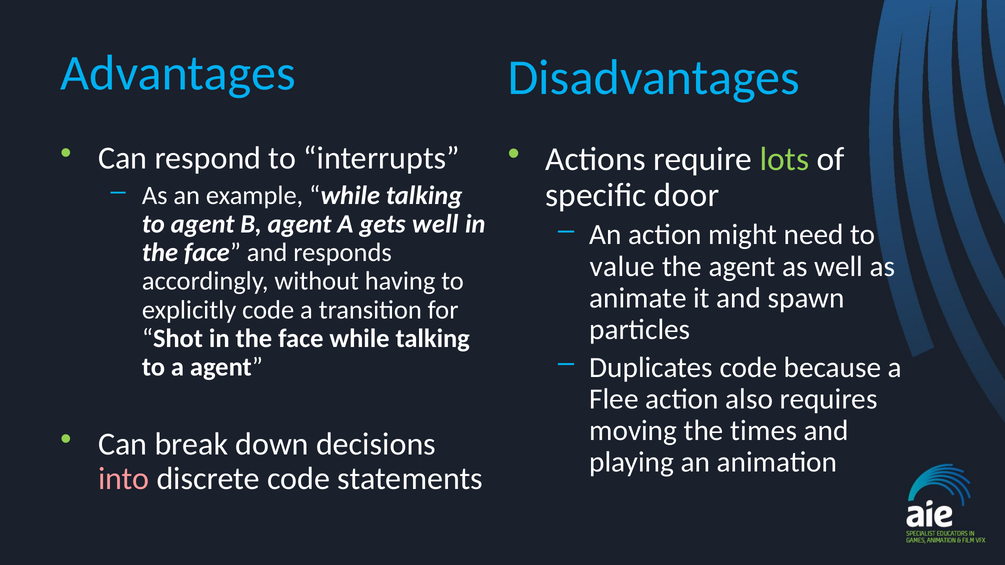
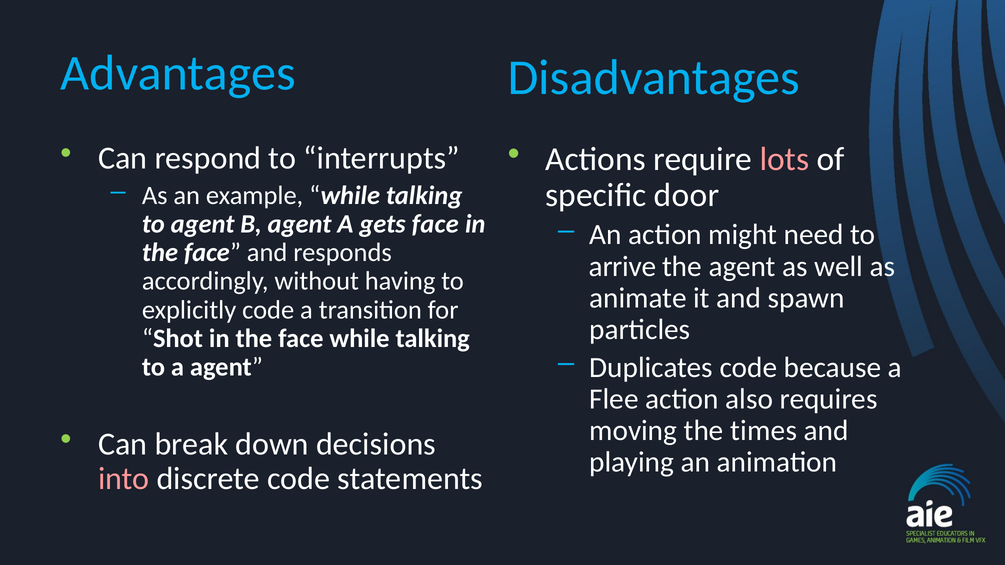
lots colour: light green -> pink
gets well: well -> face
value: value -> arrive
